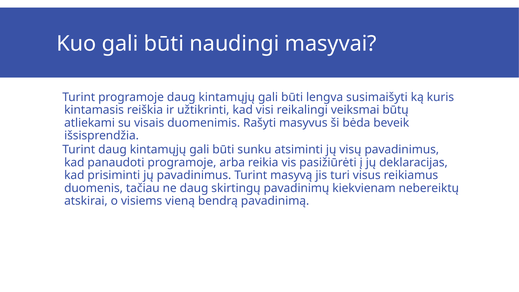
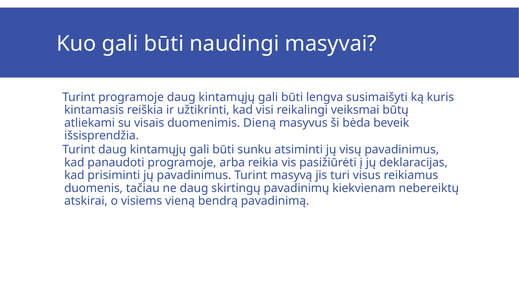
Rašyti: Rašyti -> Dieną
